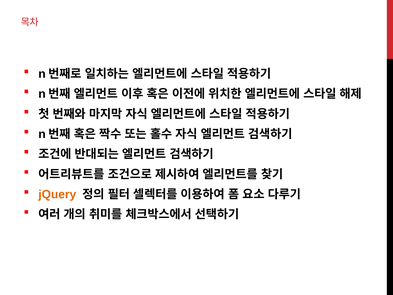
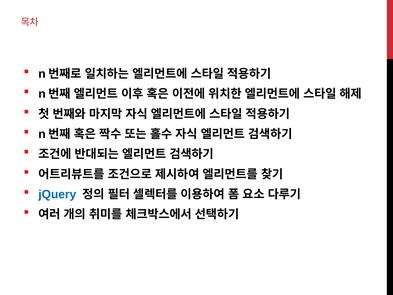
jQuery colour: orange -> blue
